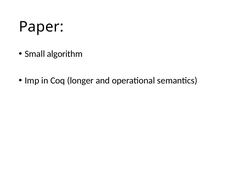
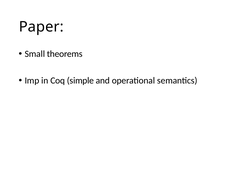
algorithm: algorithm -> theorems
longer: longer -> simple
